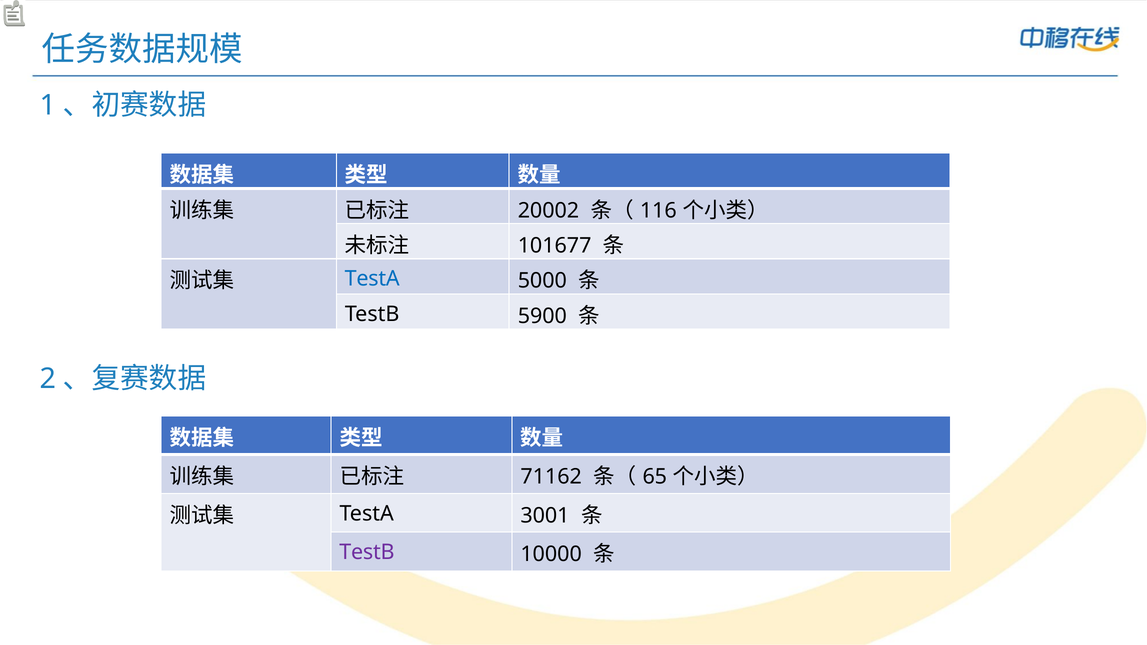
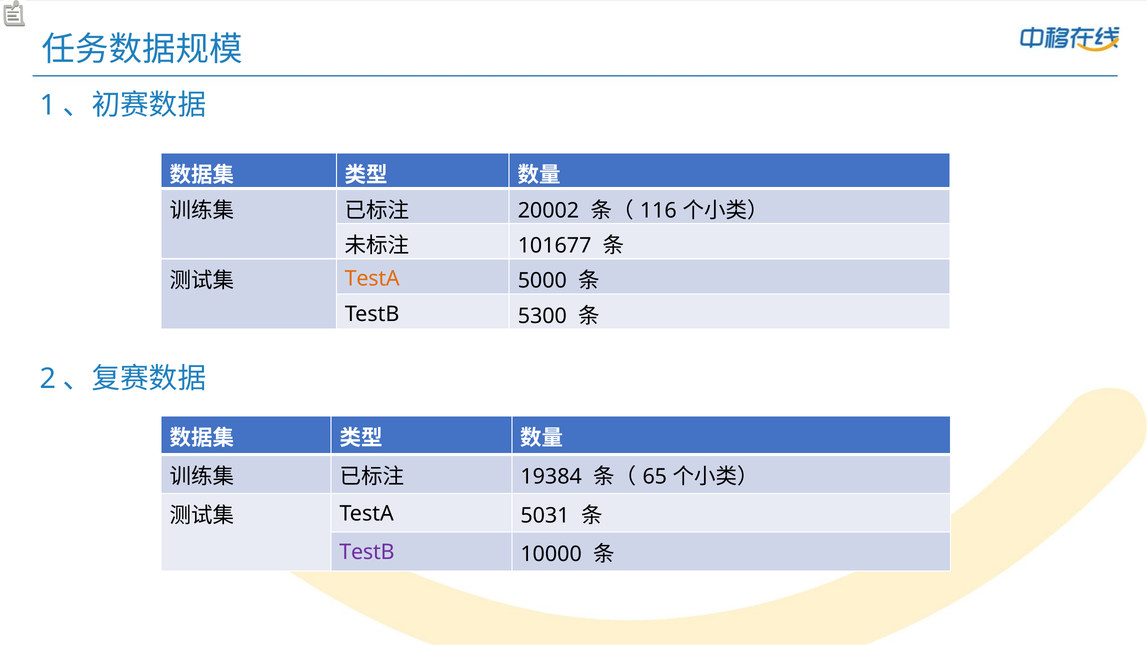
TestA at (372, 279) colour: blue -> orange
5900: 5900 -> 5300
71162: 71162 -> 19384
3001: 3001 -> 5031
